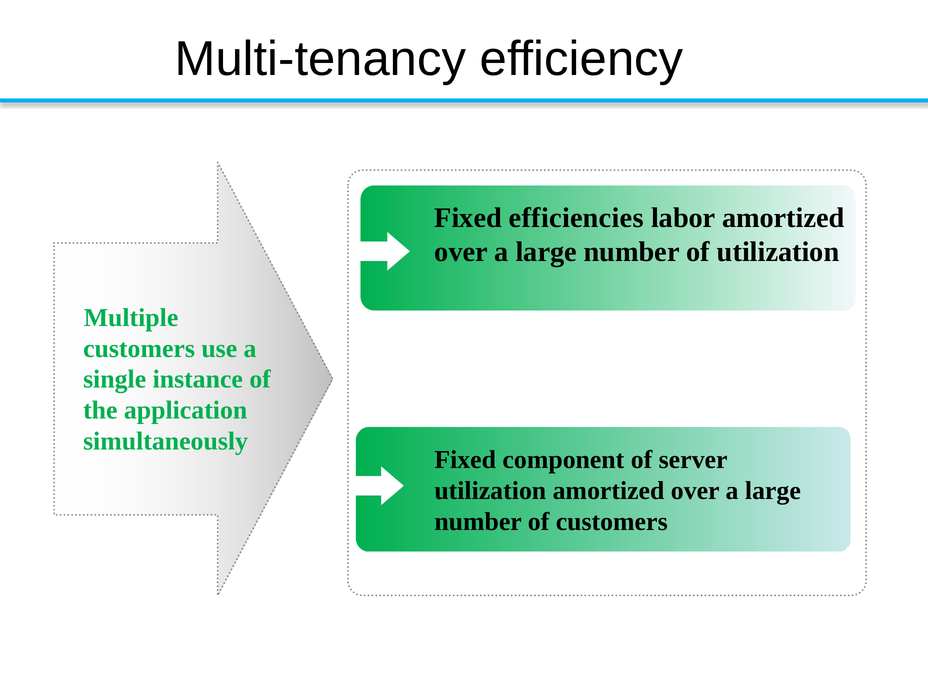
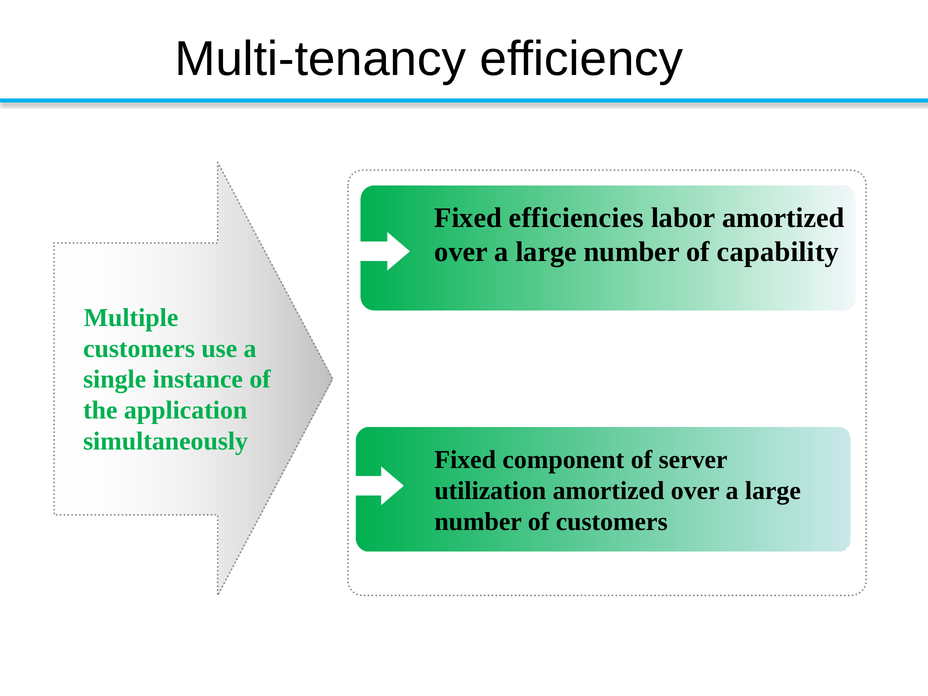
of utilization: utilization -> capability
